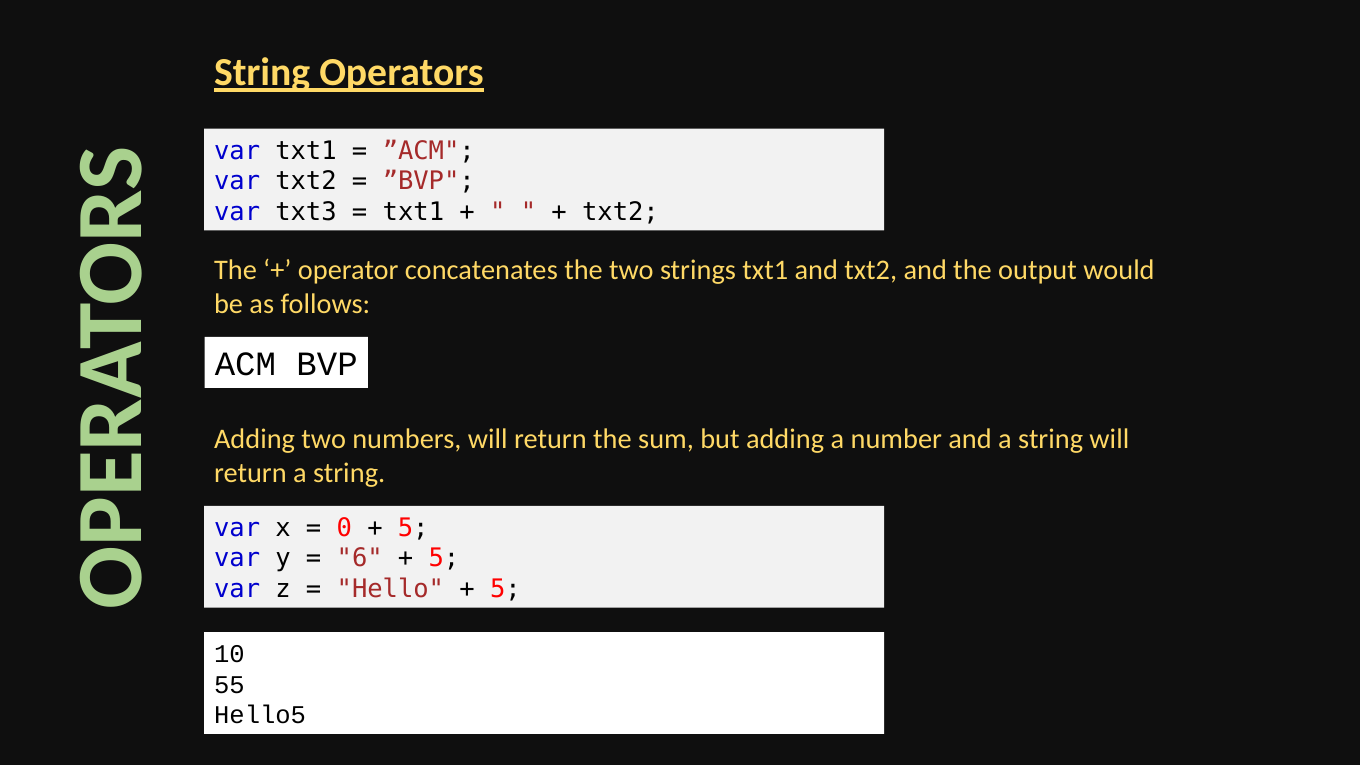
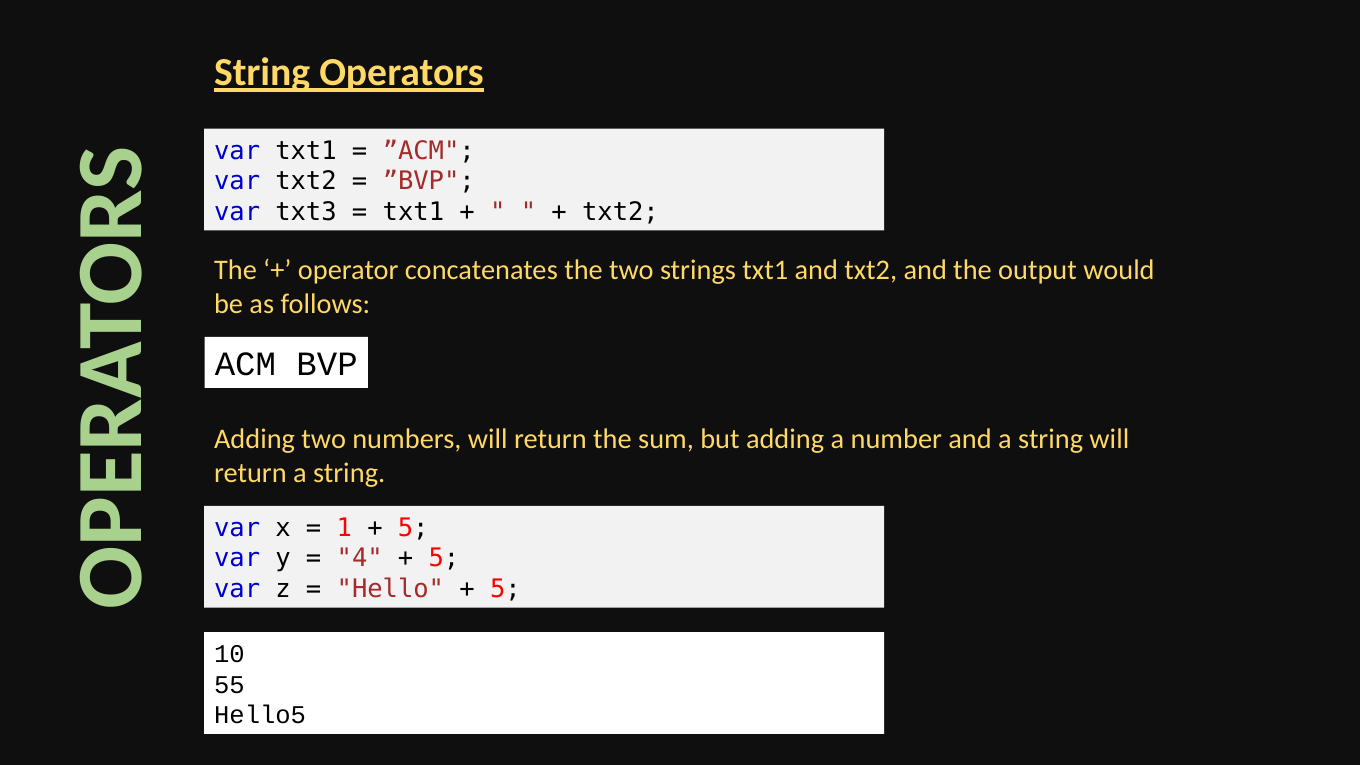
0: 0 -> 1
6: 6 -> 4
